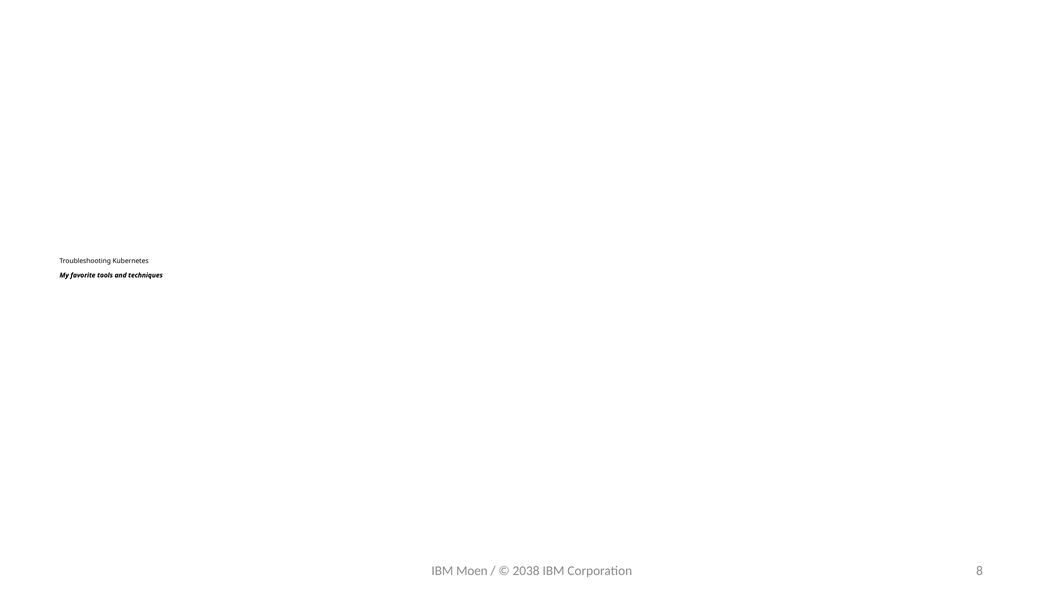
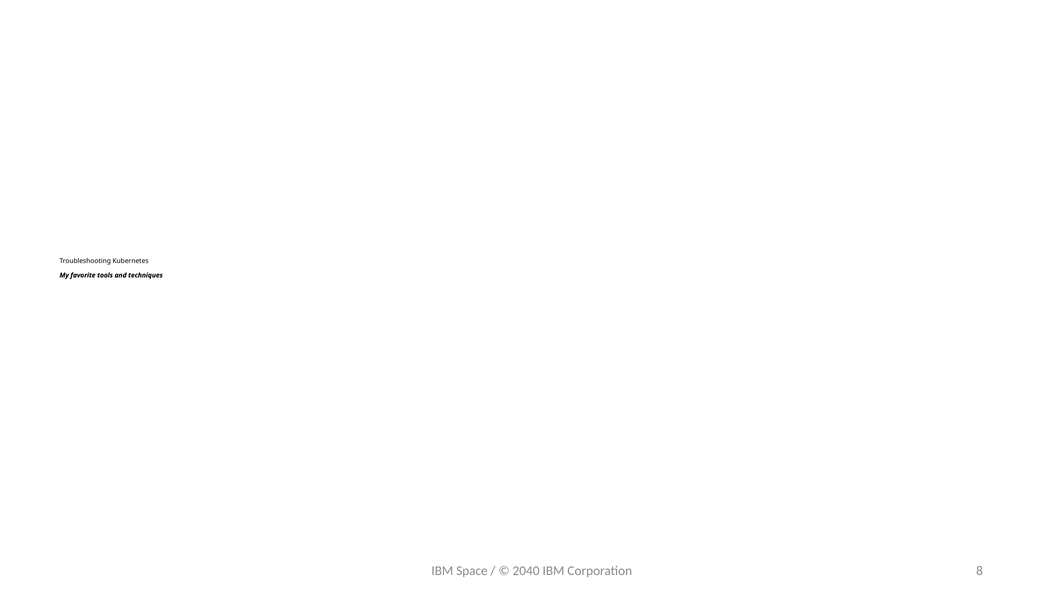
Moen: Moen -> Space
2038: 2038 -> 2040
